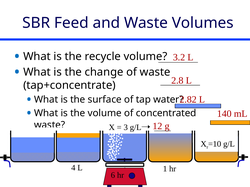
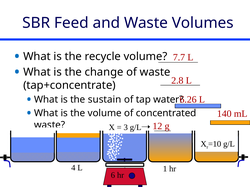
3.2: 3.2 -> 7.7
2.82: 2.82 -> 6.26
surface: surface -> sustain
